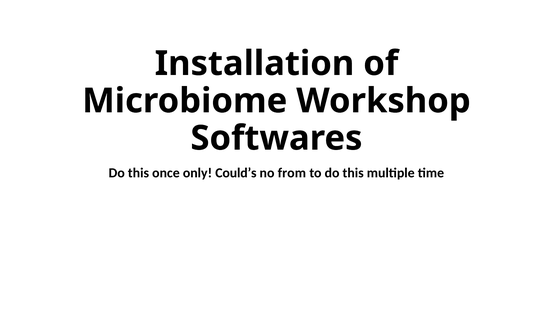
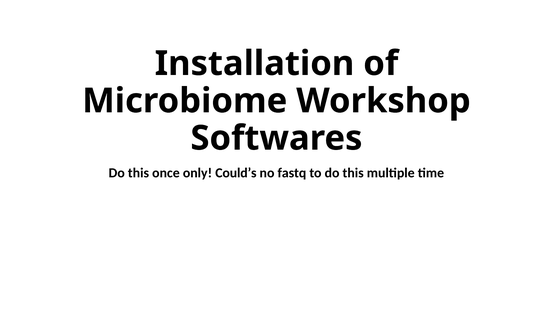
from: from -> fastq
